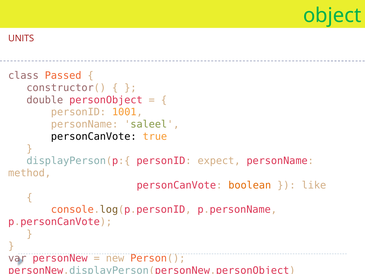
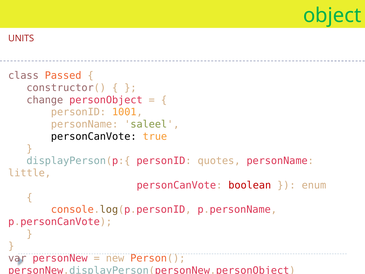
double: double -> change
expect: expect -> quotes
method: method -> little
boolean colour: orange -> red
like: like -> enum
